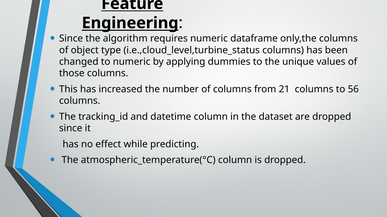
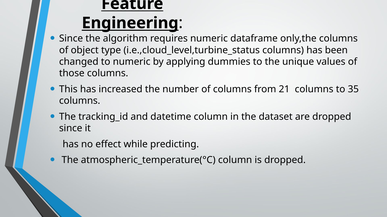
56: 56 -> 35
